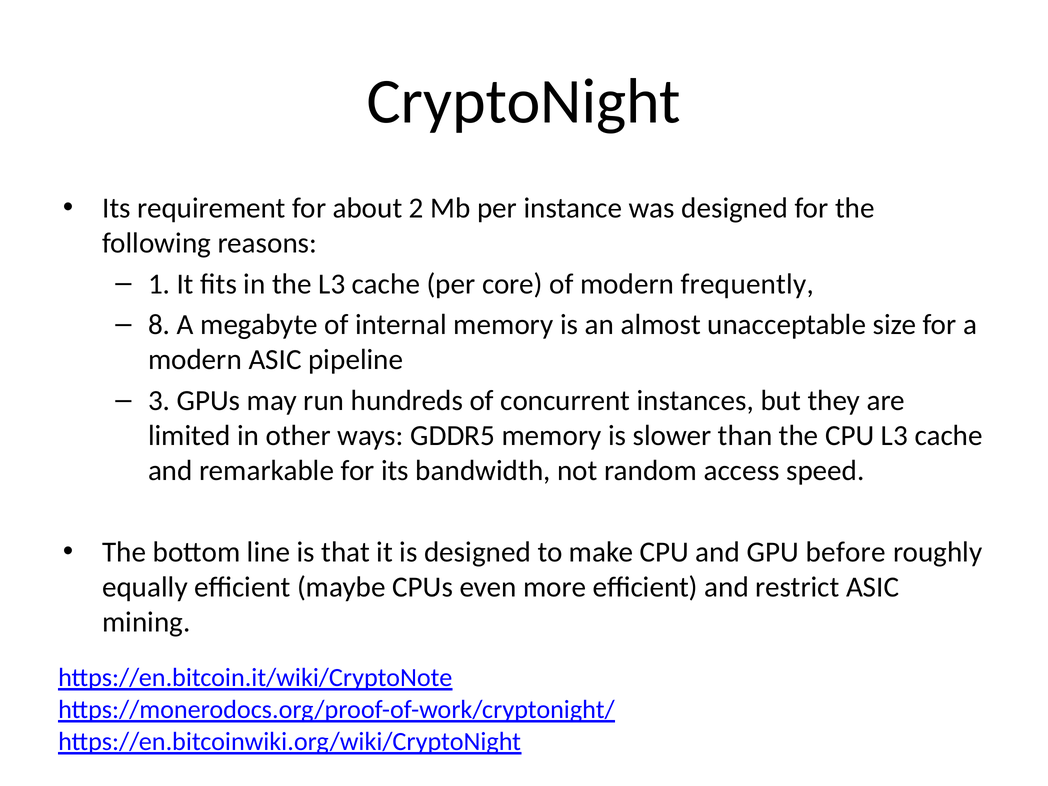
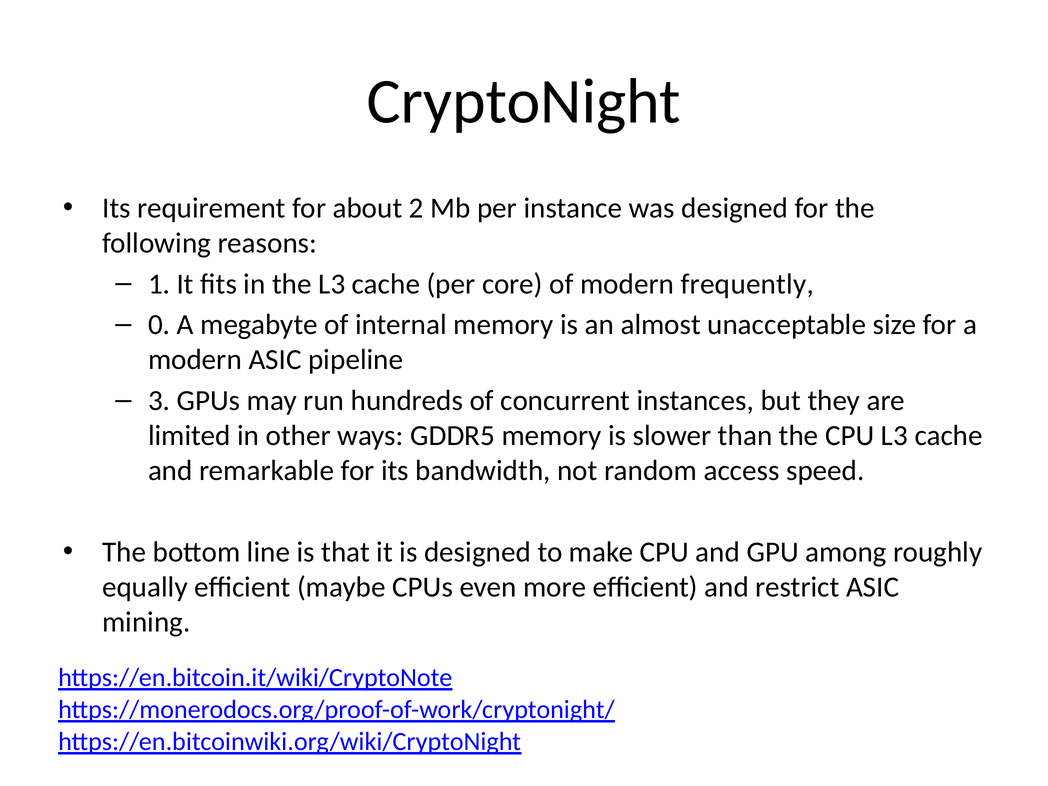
8: 8 -> 0
before: before -> among
